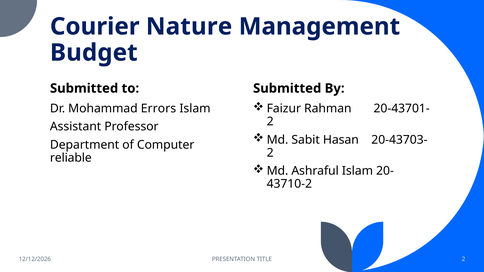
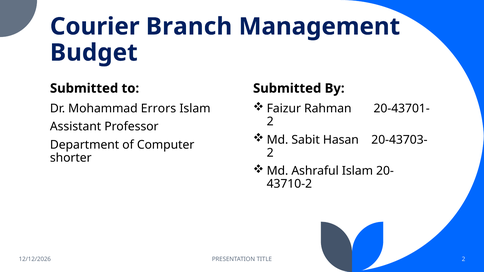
Nature: Nature -> Branch
reliable: reliable -> shorter
